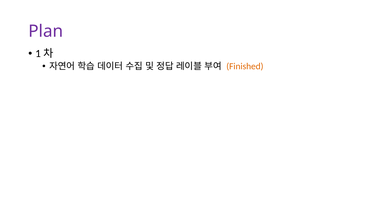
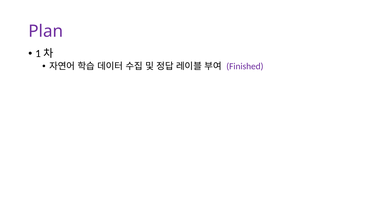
Finished colour: orange -> purple
